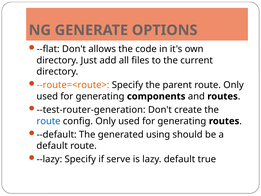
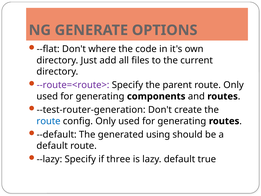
allows: allows -> where
--route=<route> colour: orange -> purple
serve: serve -> three
